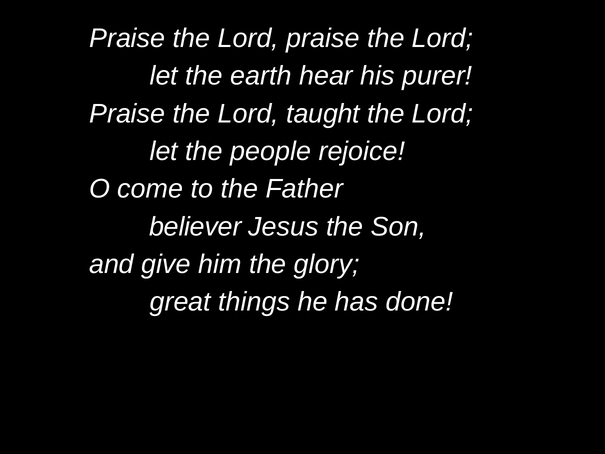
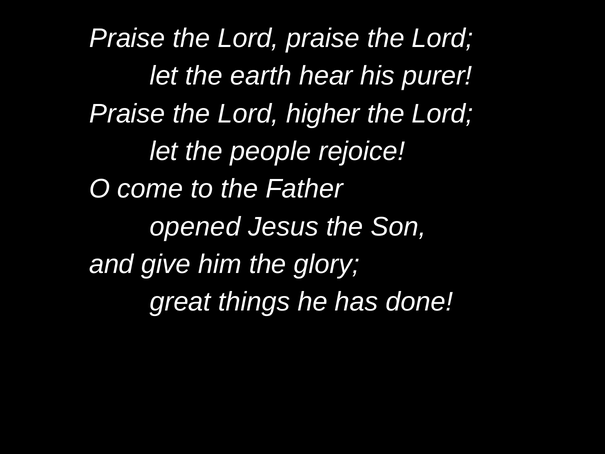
taught: taught -> higher
believer: believer -> opened
